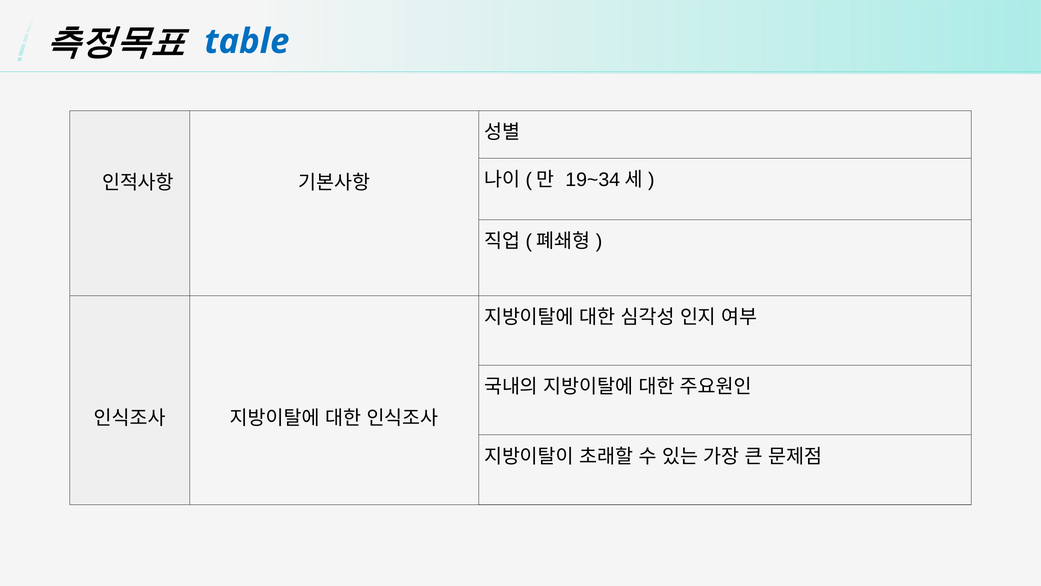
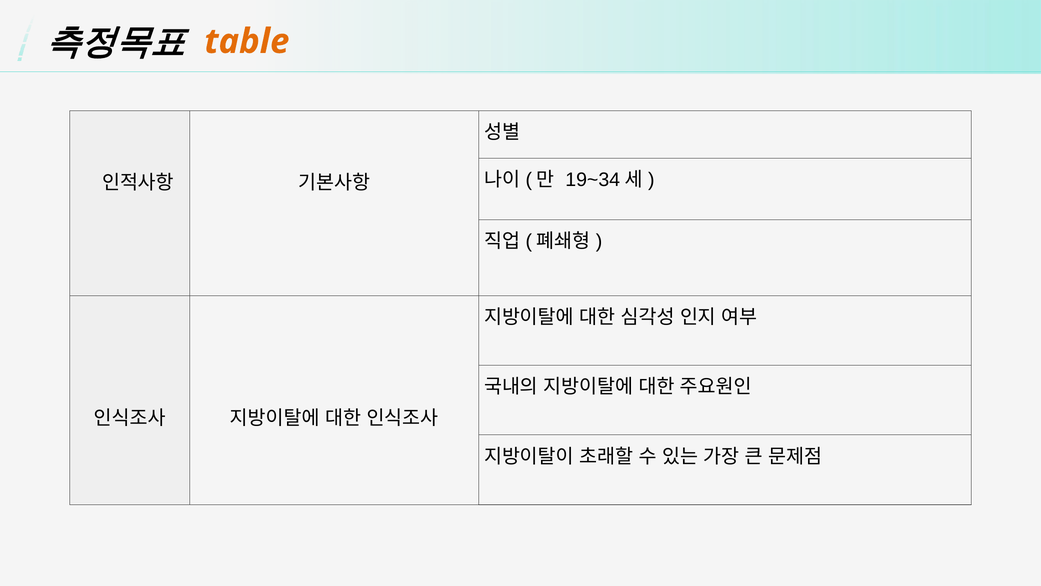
table colour: blue -> orange
